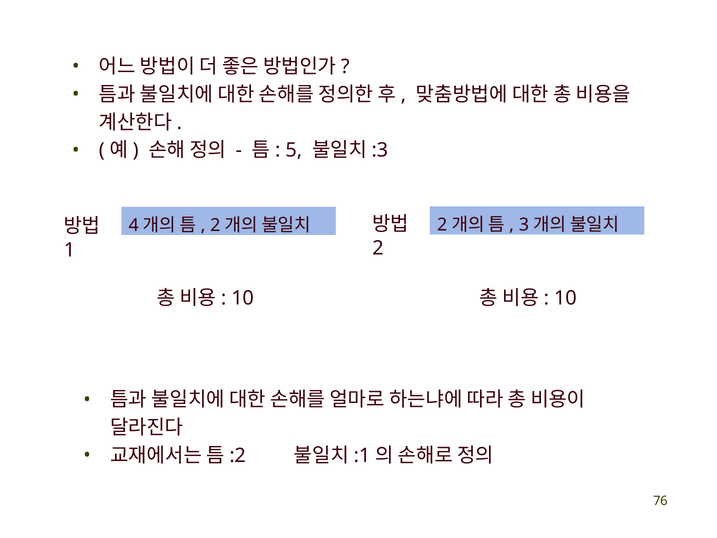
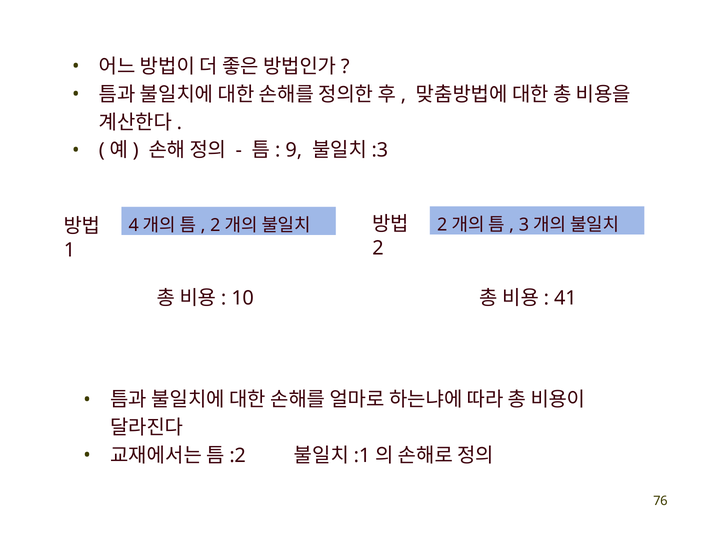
5: 5 -> 9
10 at (565, 298): 10 -> 41
